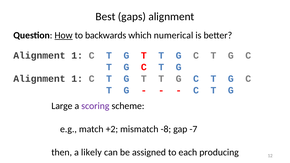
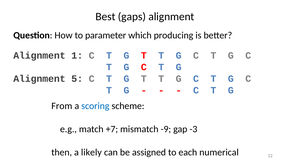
How underline: present -> none
backwards: backwards -> parameter
numerical: numerical -> producing
1 at (77, 79): 1 -> 5
Large: Large -> From
scoring colour: purple -> blue
+2: +2 -> +7
-8: -8 -> -9
-7: -7 -> -3
producing: producing -> numerical
